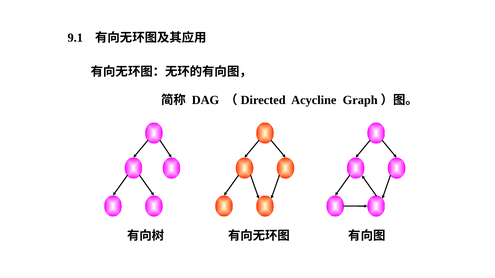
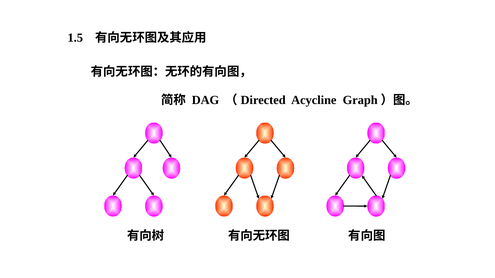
9.1: 9.1 -> 1.5
